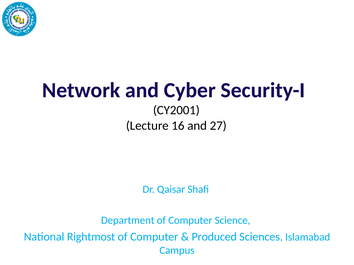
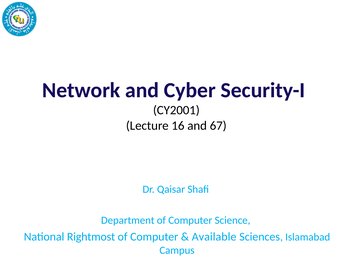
27: 27 -> 67
Produced: Produced -> Available
